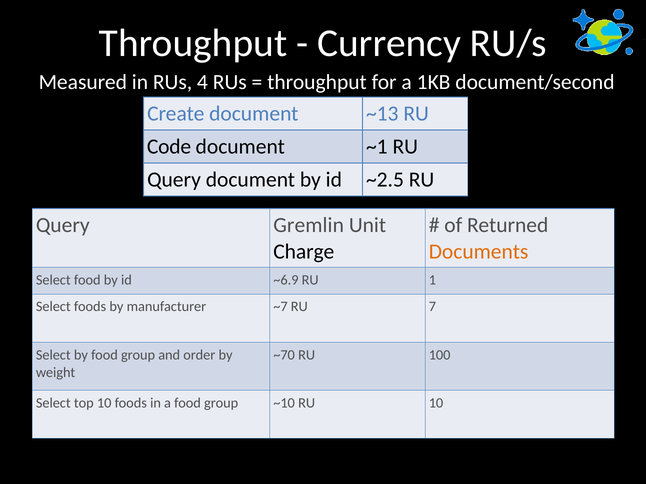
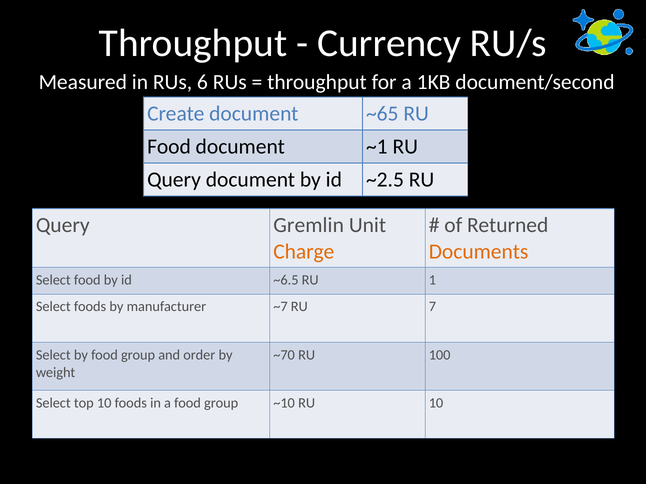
4: 4 -> 6
~13: ~13 -> ~65
Code at (169, 147): Code -> Food
Charge colour: black -> orange
~6.9: ~6.9 -> ~6.5
